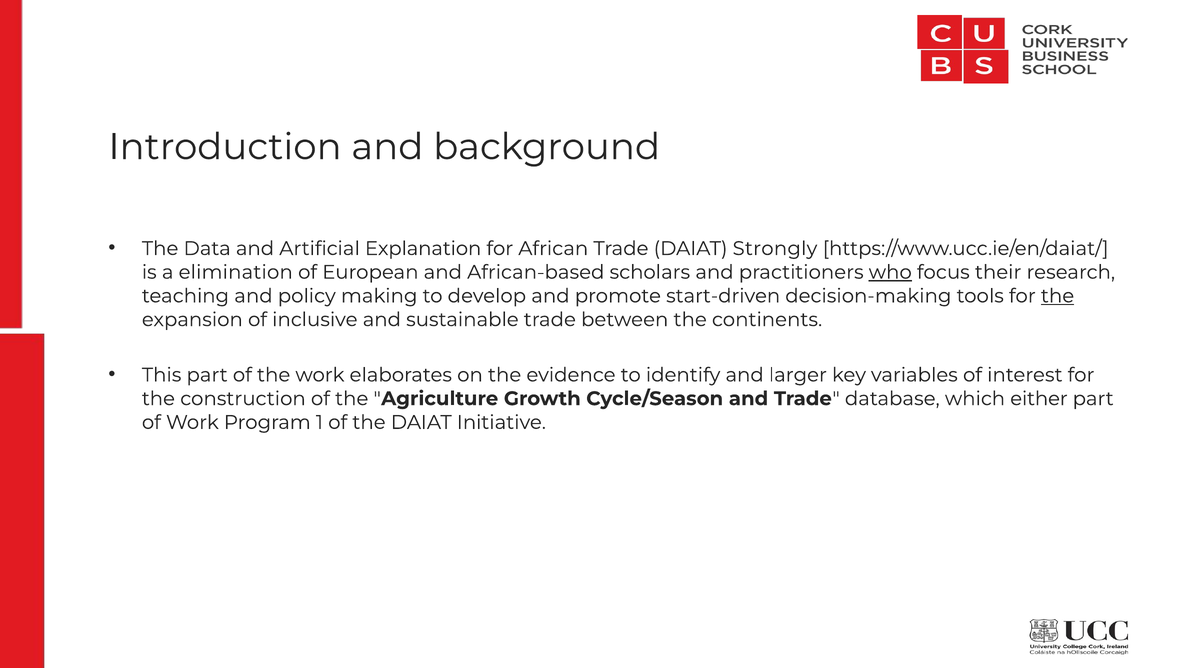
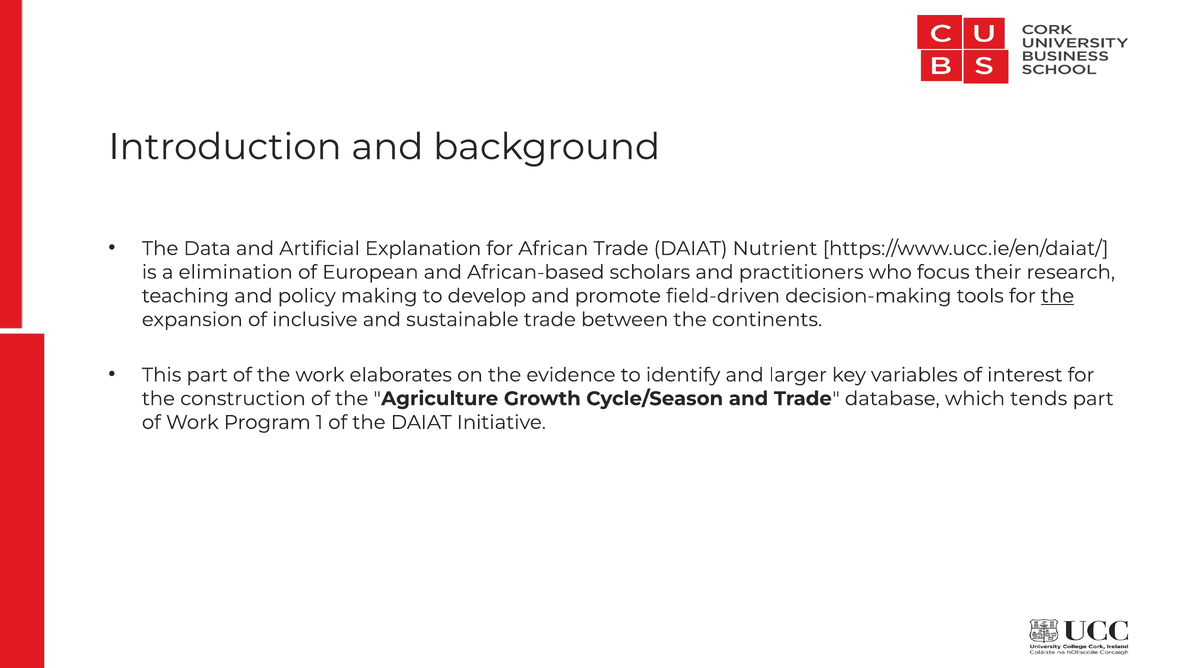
Strongly: Strongly -> Nutrient
who underline: present -> none
start-driven: start-driven -> field-driven
either: either -> tends
